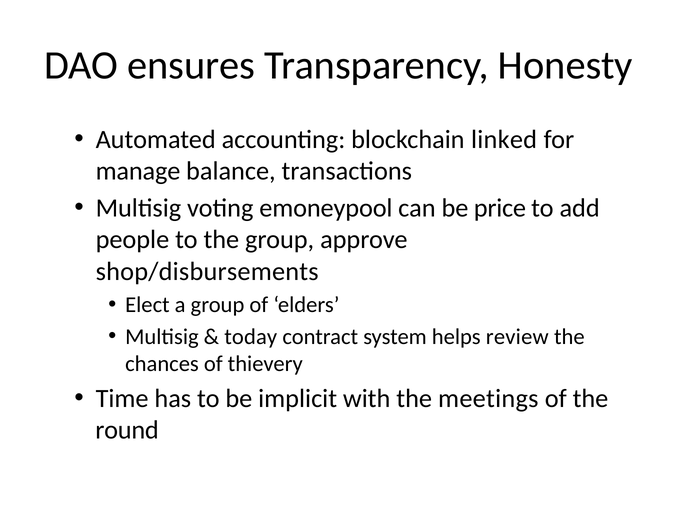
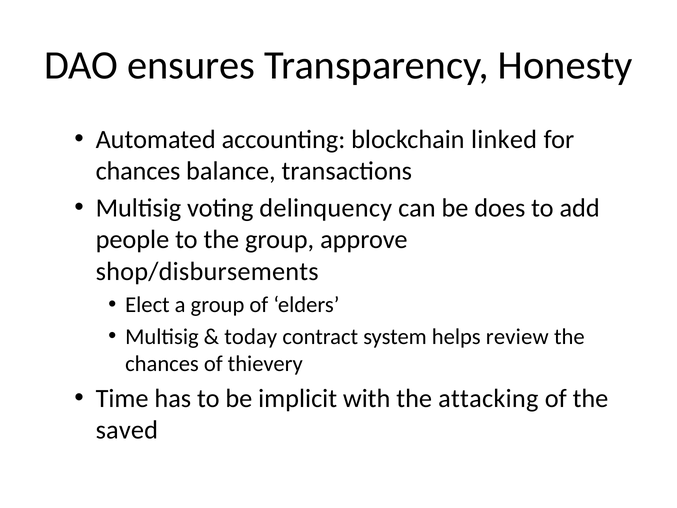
manage at (138, 171): manage -> chances
emoneypool: emoneypool -> delinquency
price: price -> does
meetings: meetings -> attacking
round: round -> saved
